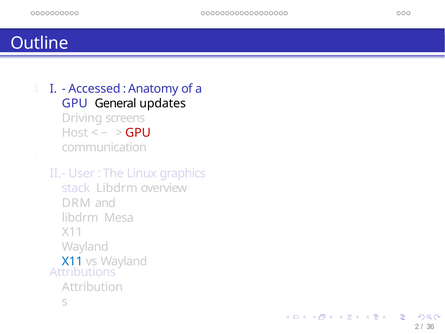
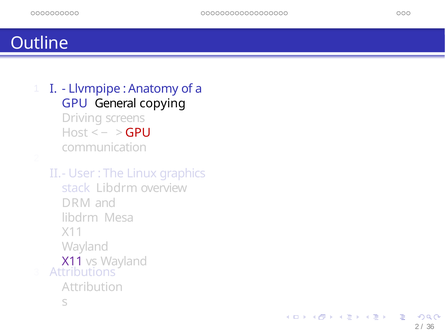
Accessed: Accessed -> Llvmpipe
updates: updates -> copying
X11 at (72, 261) colour: blue -> purple
